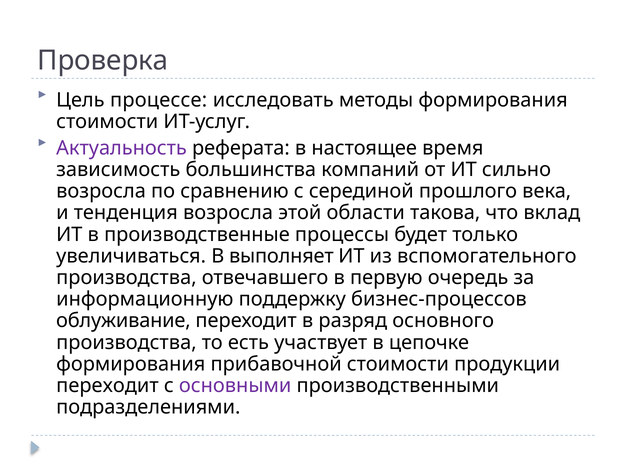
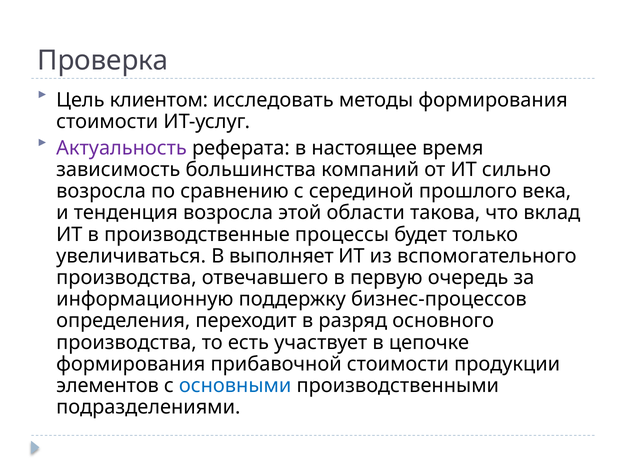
процессе: процессе -> клиентом
облуживание: облуживание -> определения
переходит at (107, 385): переходит -> элементов
основными colour: purple -> blue
